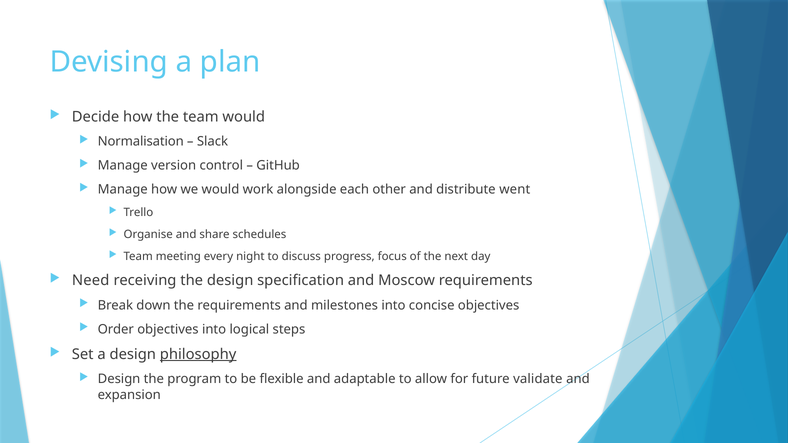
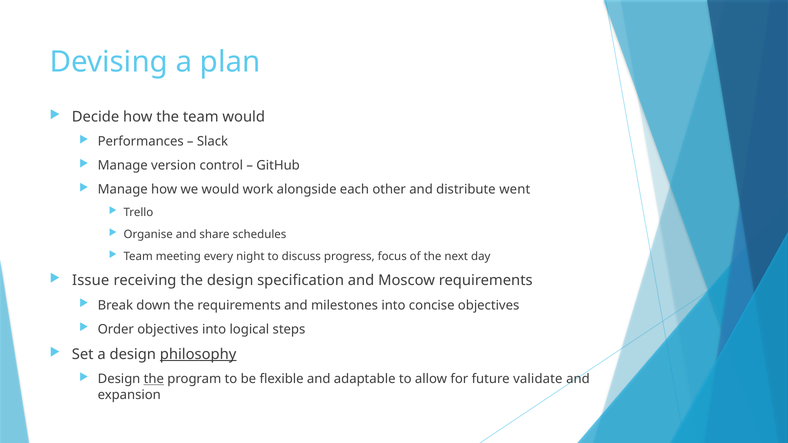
Normalisation: Normalisation -> Performances
Need: Need -> Issue
the at (154, 379) underline: none -> present
